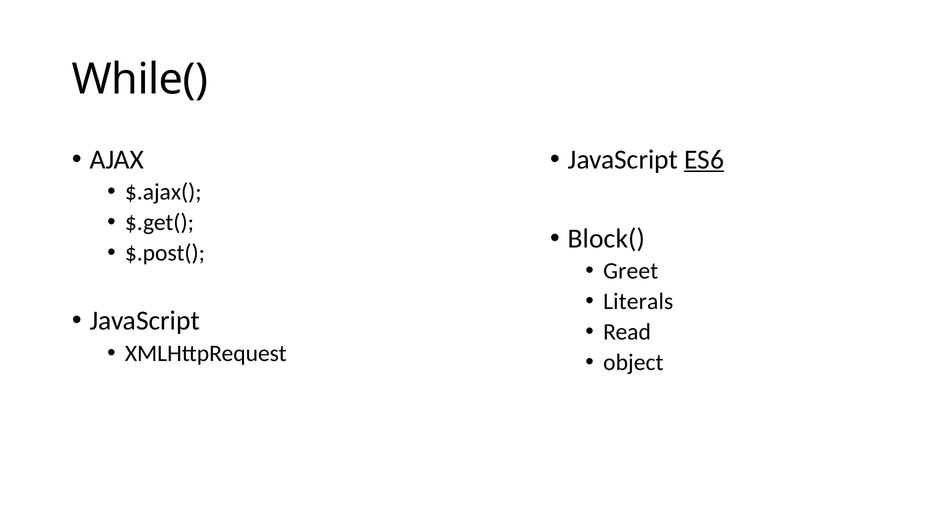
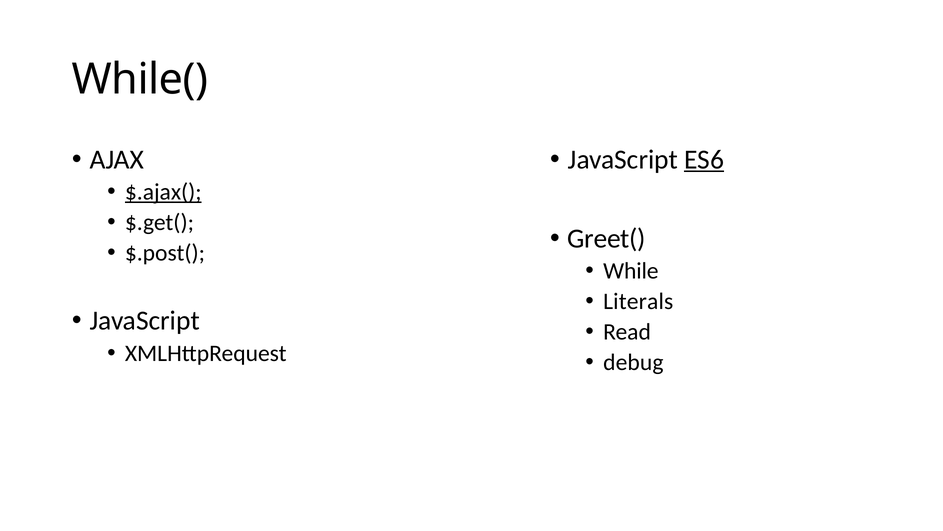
$.ajax( underline: none -> present
Block(: Block( -> Greet(
Greet: Greet -> While
object: object -> debug
